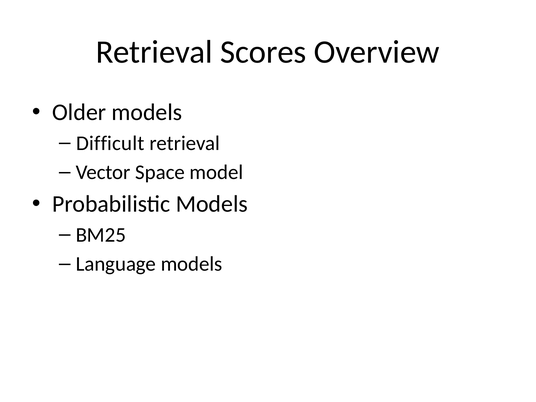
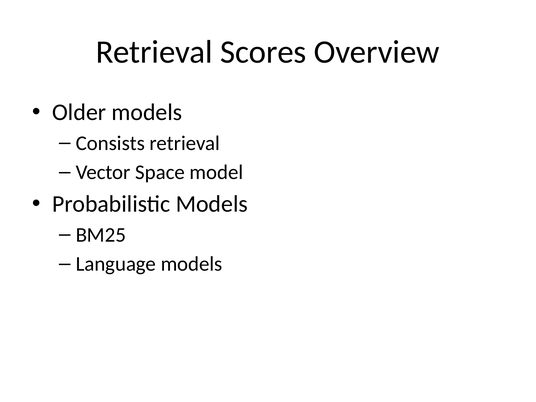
Difficult: Difficult -> Consists
